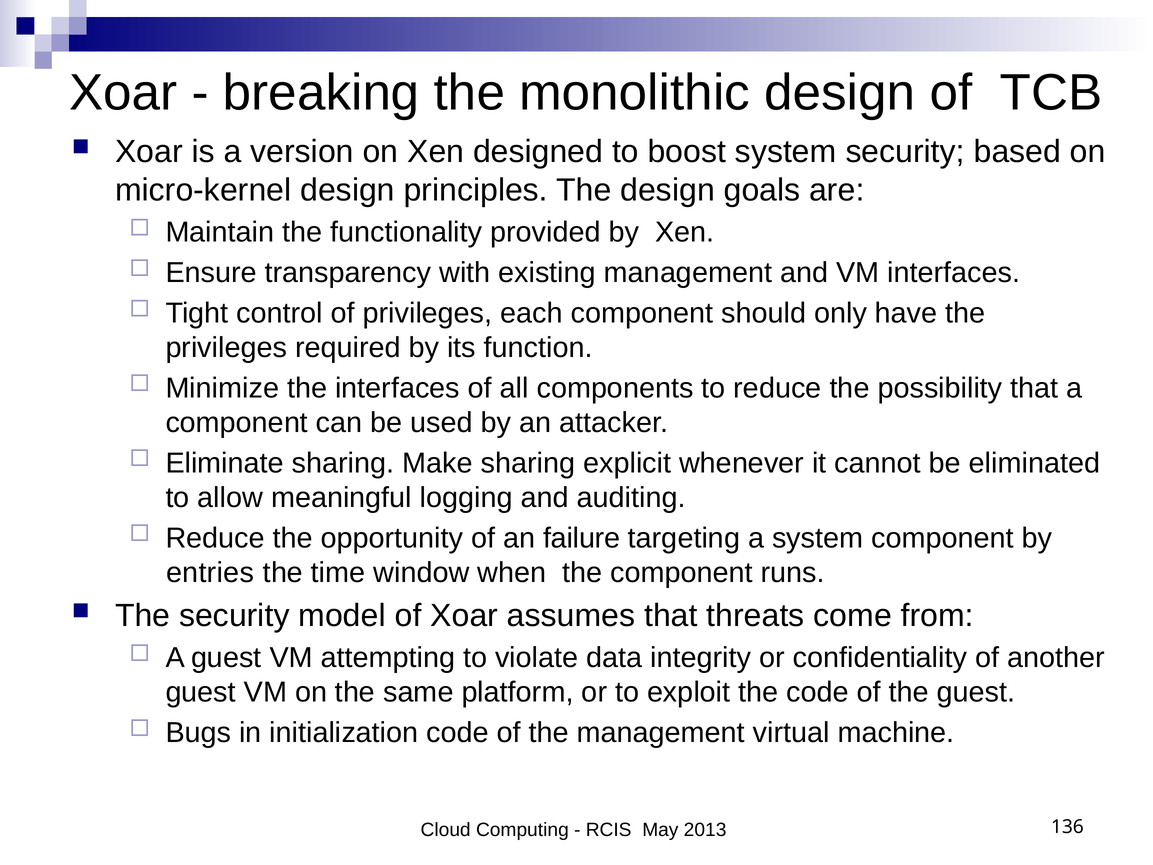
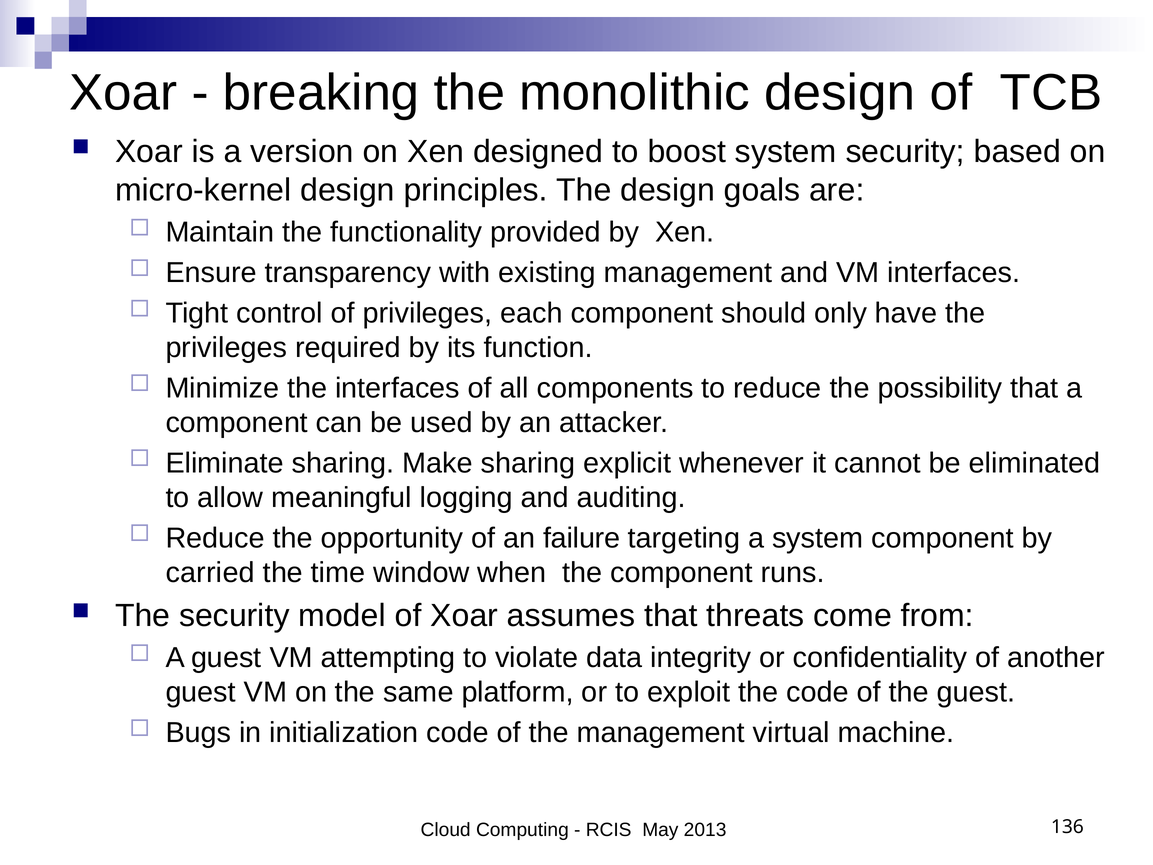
entries: entries -> carried
